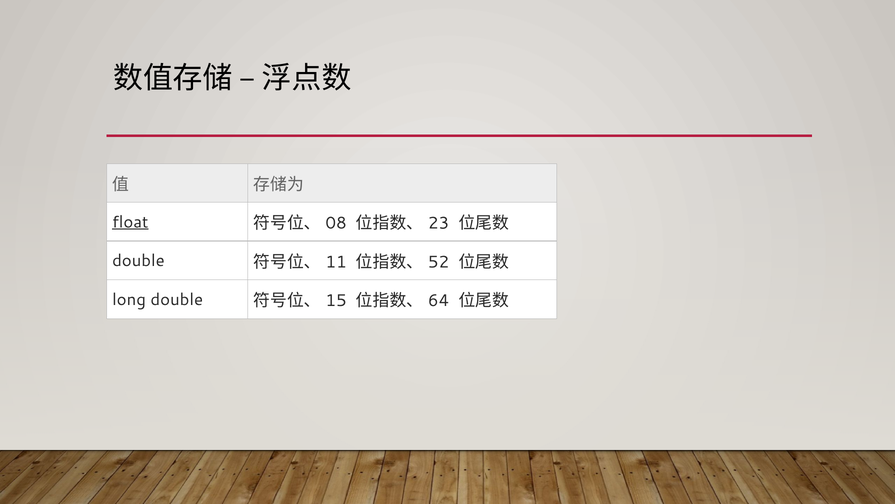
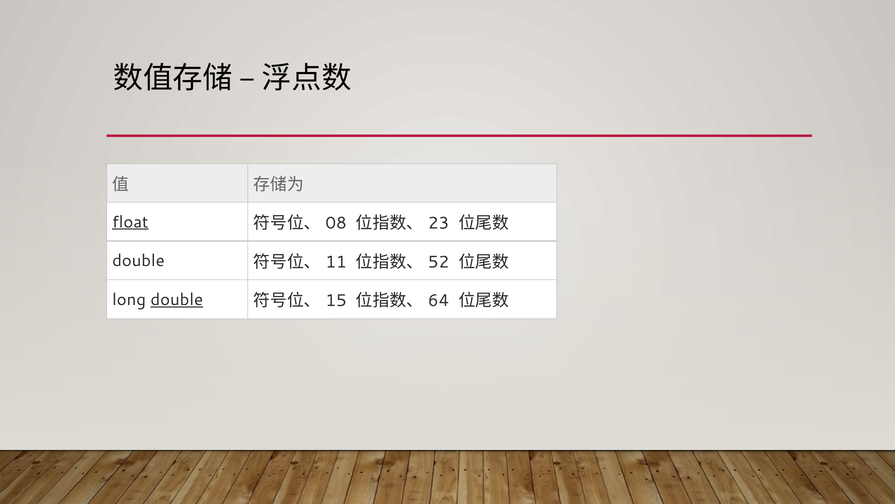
double at (177, 299) underline: none -> present
